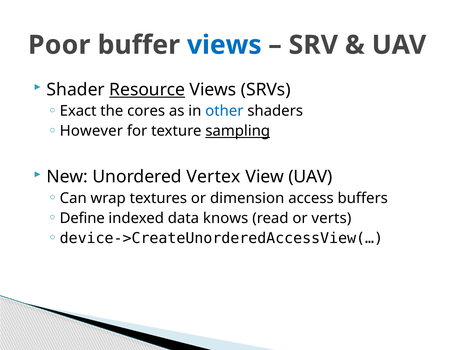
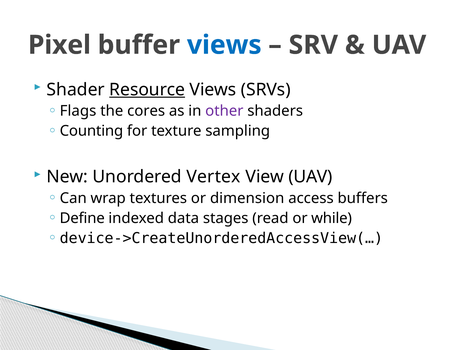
Poor: Poor -> Pixel
Exact: Exact -> Flags
other colour: blue -> purple
However: However -> Counting
sampling underline: present -> none
knows: knows -> stages
verts: verts -> while
